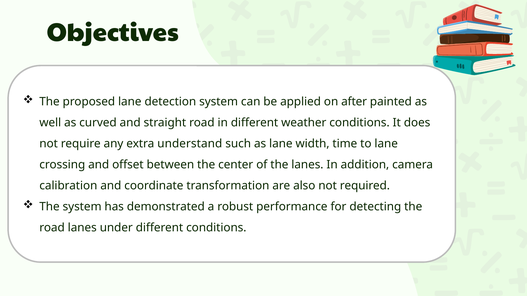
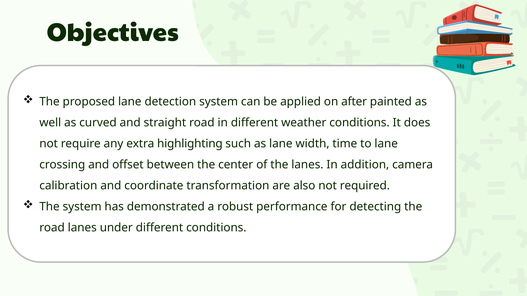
understand: understand -> highlighting
